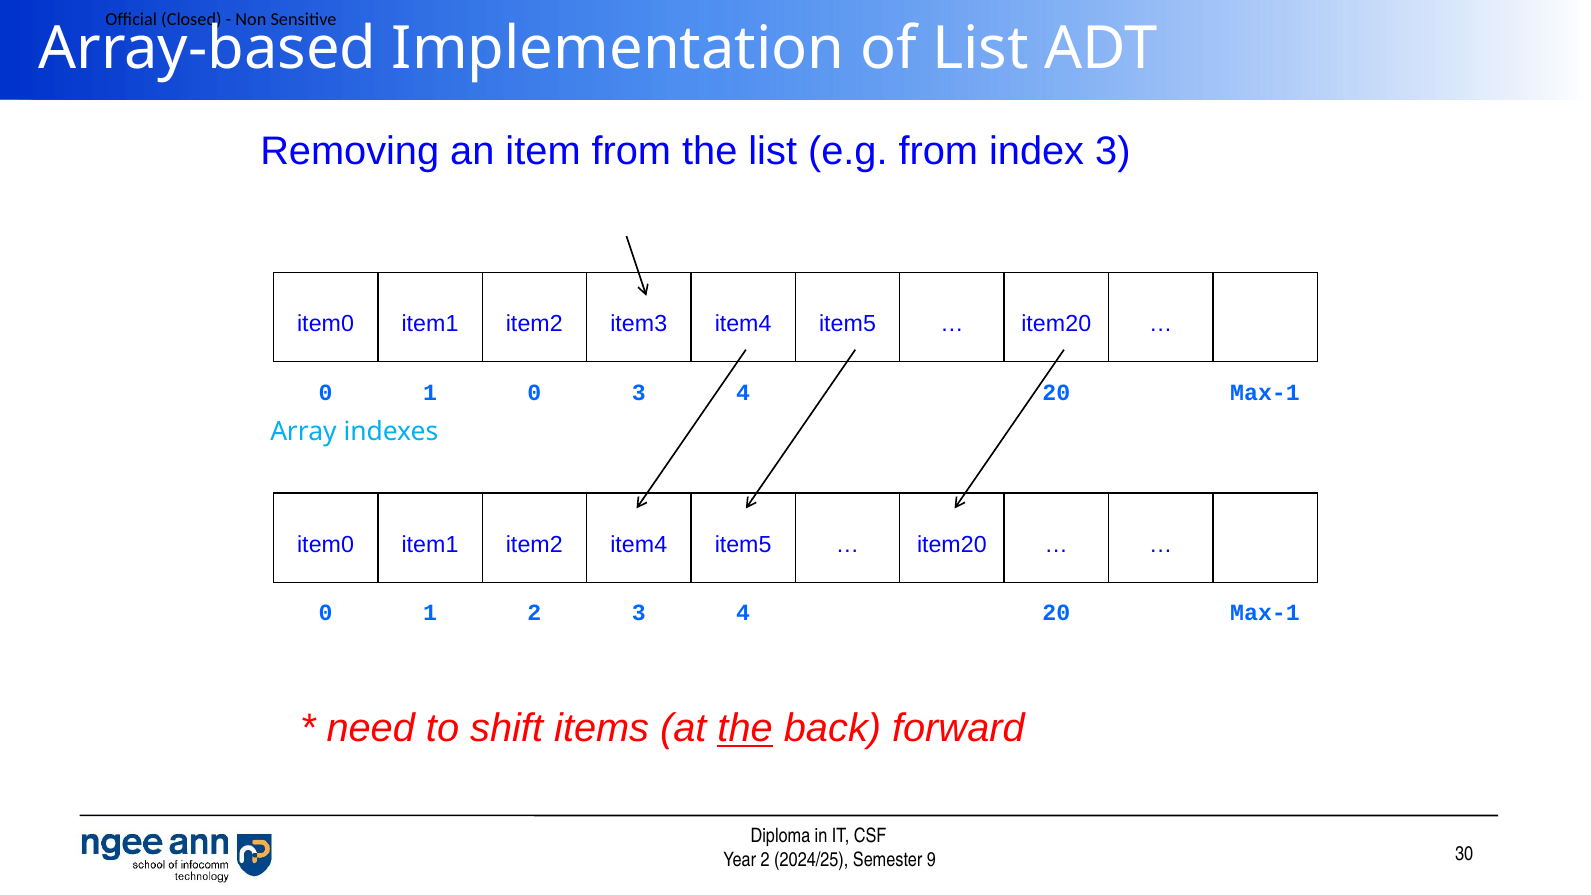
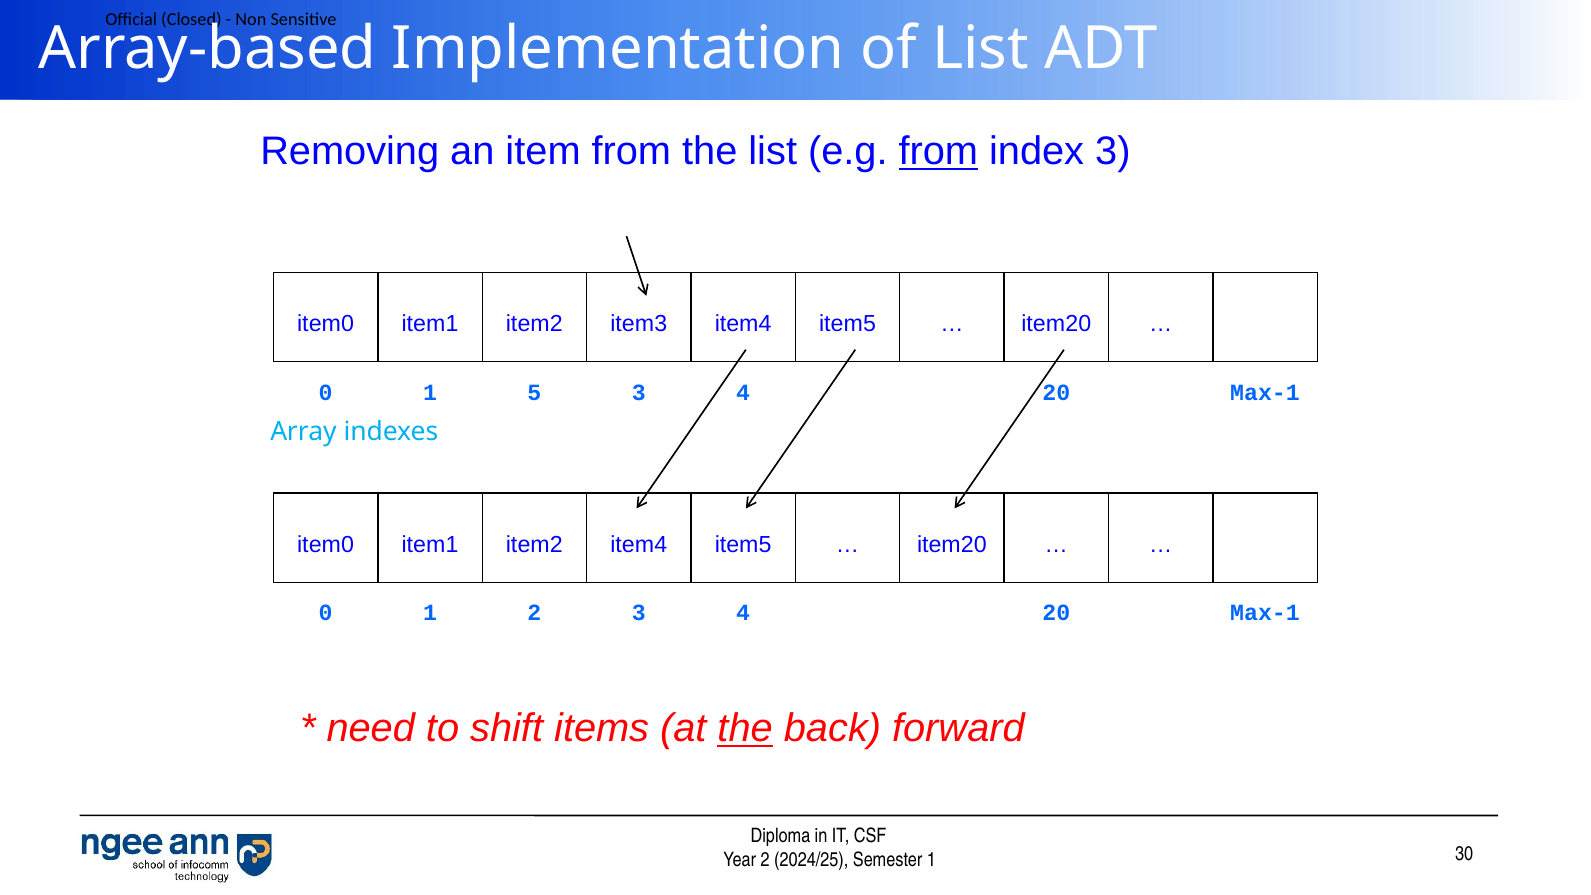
from at (938, 152) underline: none -> present
1 0: 0 -> 5
9 at (931, 860): 9 -> 1
